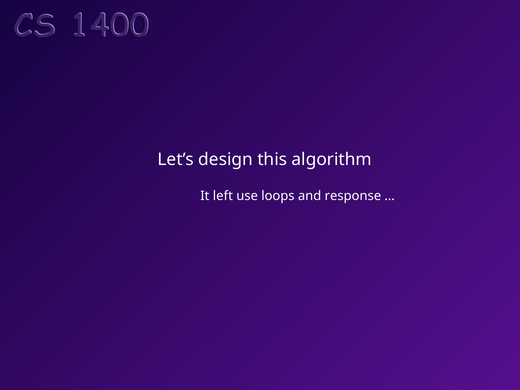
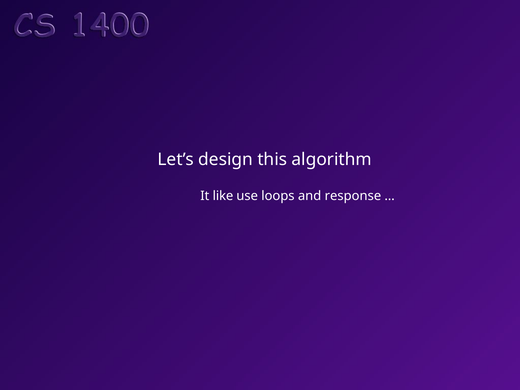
left: left -> like
